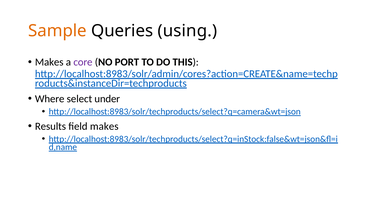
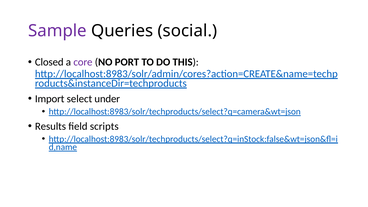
Sample colour: orange -> purple
using: using -> social
Makes at (49, 62): Makes -> Closed
Where: Where -> Import
field makes: makes -> scripts
